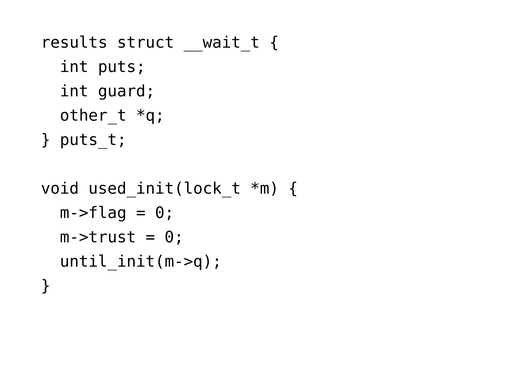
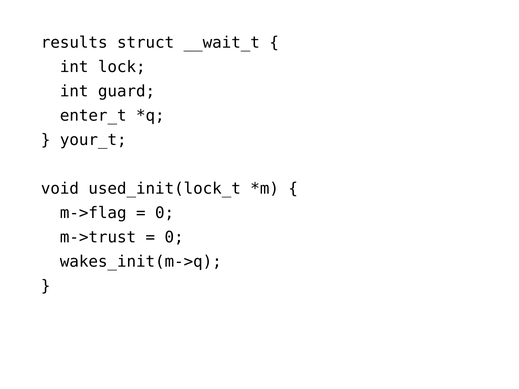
puts: puts -> lock
other_t: other_t -> enter_t
puts_t: puts_t -> your_t
until_init(m->q: until_init(m->q -> wakes_init(m->q
